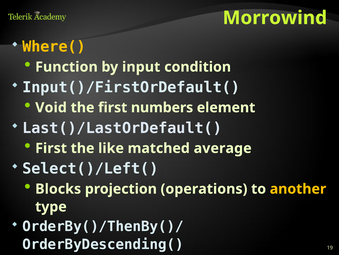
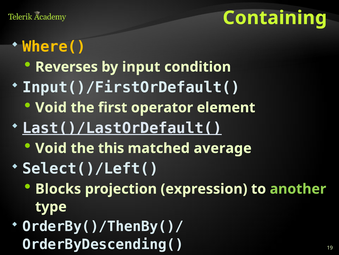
Morrowind: Morrowind -> Containing
Function: Function -> Reverses
numbers: numbers -> operator
Last()/LastOrDefault( underline: none -> present
First at (51, 148): First -> Void
like: like -> this
operations: operations -> expression
another colour: yellow -> light green
